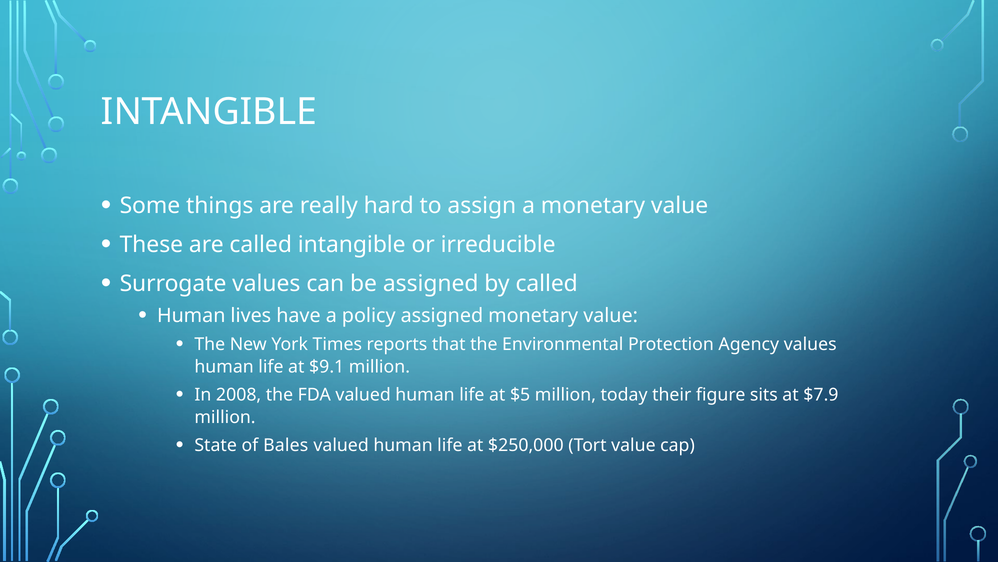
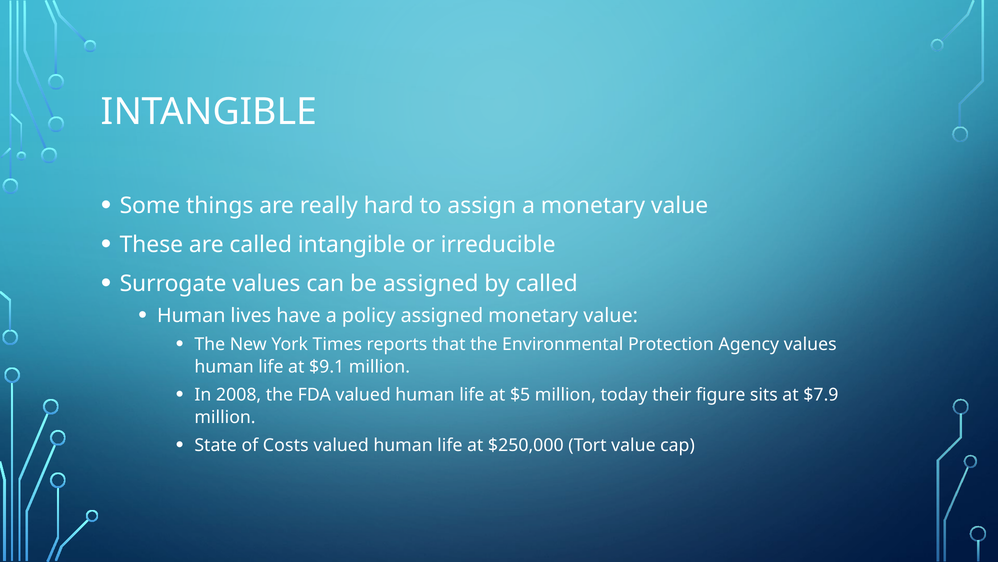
Bales: Bales -> Costs
